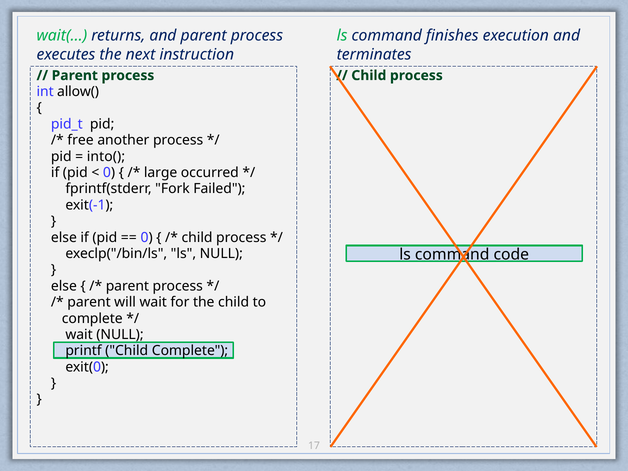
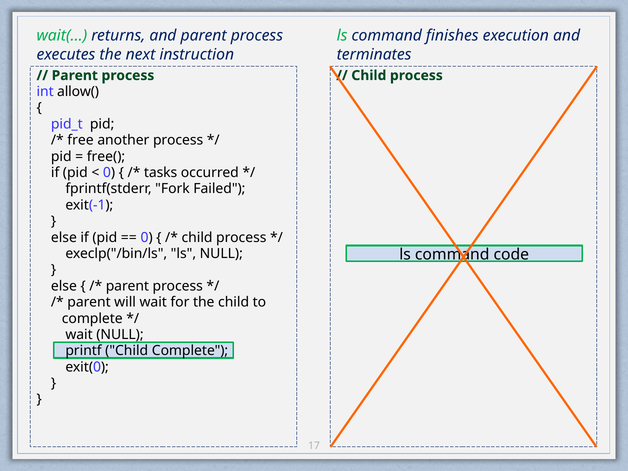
into(: into( -> free(
large: large -> tasks
